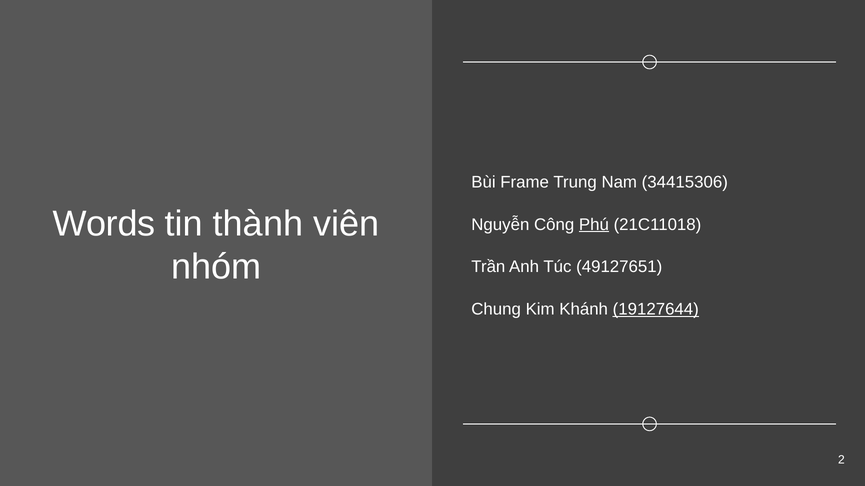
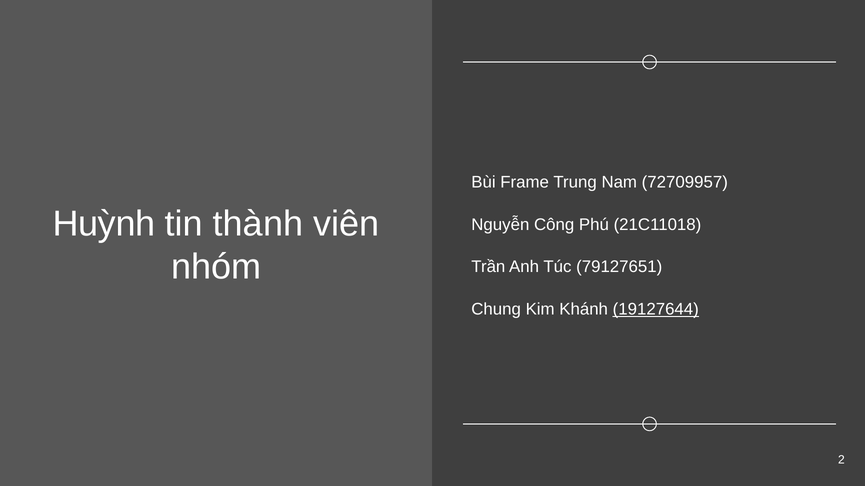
34415306: 34415306 -> 72709957
Words: Words -> Huỳnh
Phú underline: present -> none
49127651: 49127651 -> 79127651
